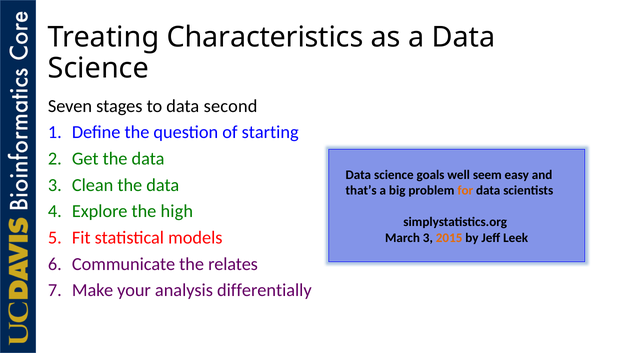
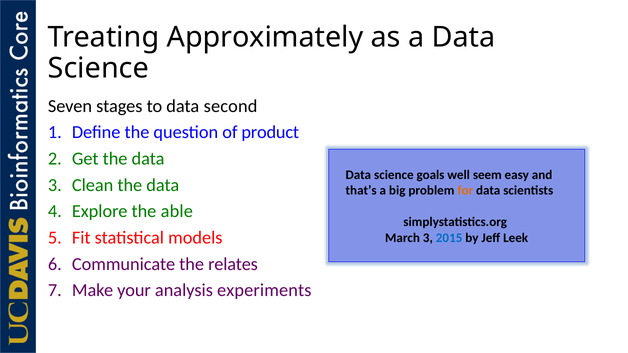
Characteristics: Characteristics -> Approximately
starting: starting -> product
high: high -> able
2015 colour: orange -> blue
differentially: differentially -> experiments
